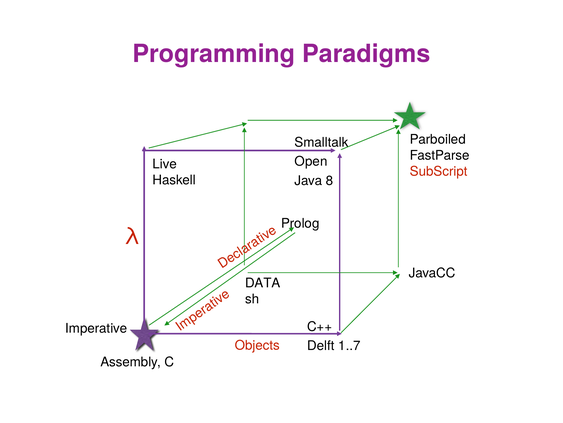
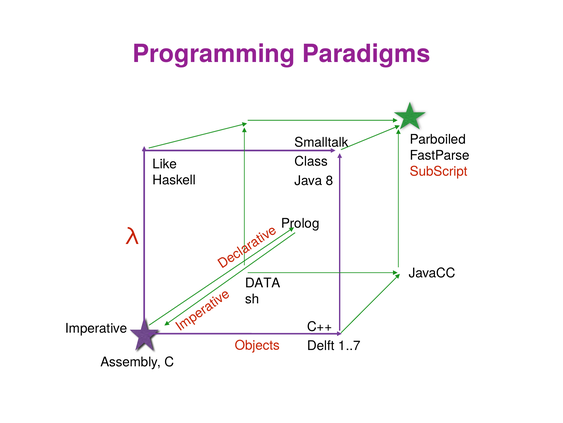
Open: Open -> Class
Live: Live -> Like
